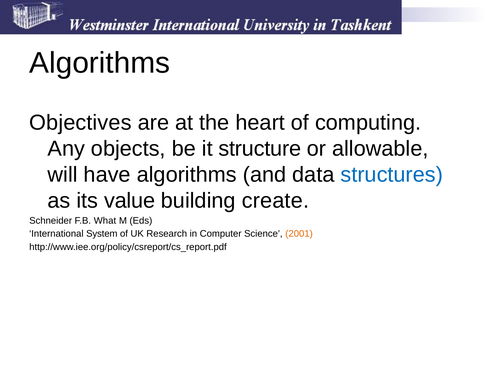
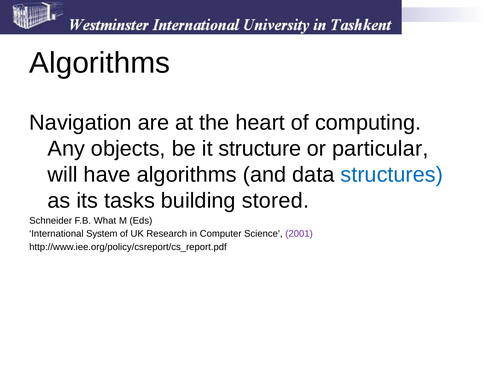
Objectives: Objectives -> Navigation
allowable: allowable -> particular
value: value -> tasks
create: create -> stored
2001 colour: orange -> purple
